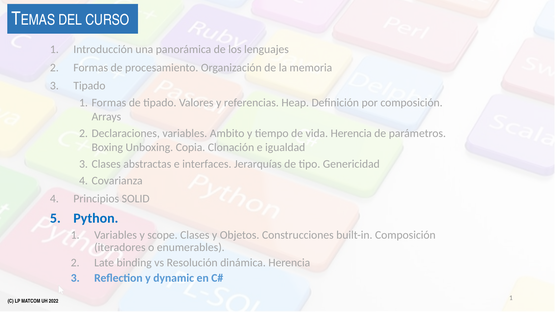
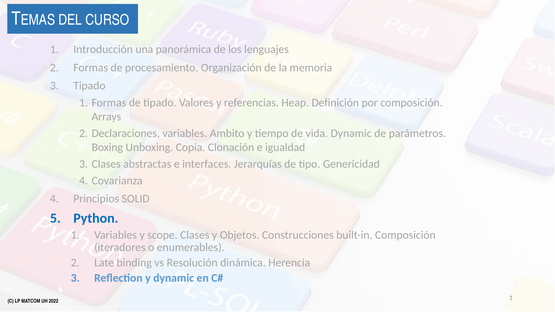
vida Herencia: Herencia -> Dynamic
